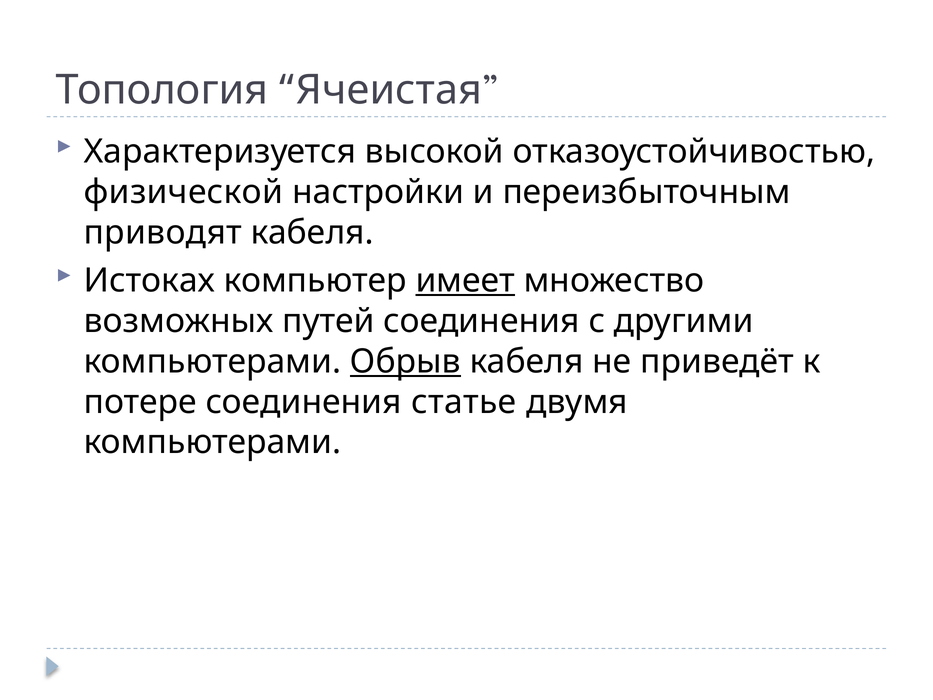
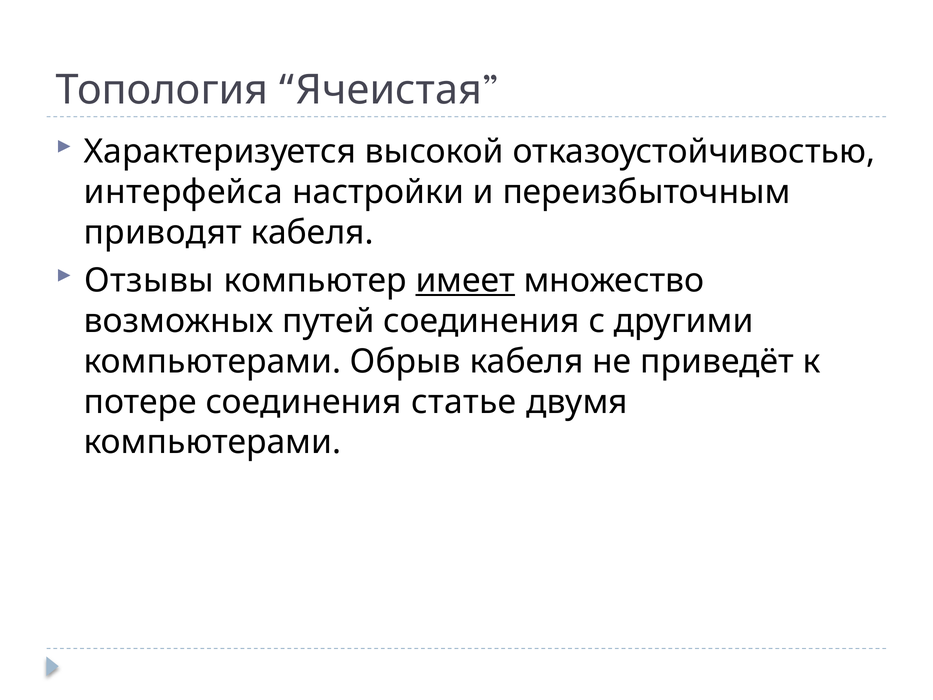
физической: физической -> интерфейса
Истоках: Истоках -> Отзывы
Обрыв underline: present -> none
